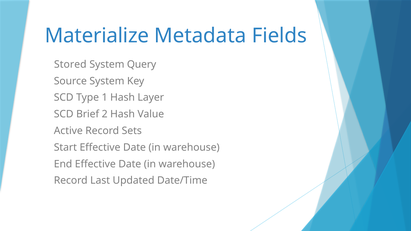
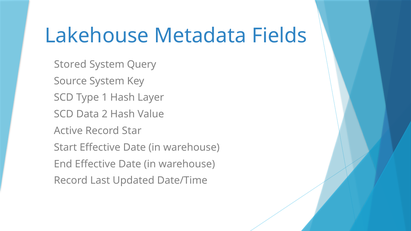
Materialize: Materialize -> Lakehouse
Brief: Brief -> Data
Sets: Sets -> Star
